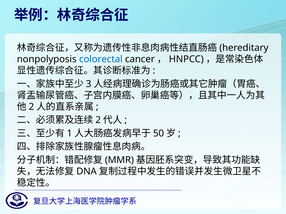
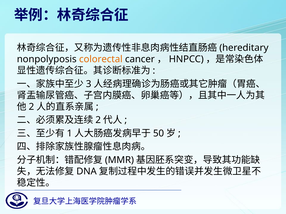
colorectal colour: blue -> orange
